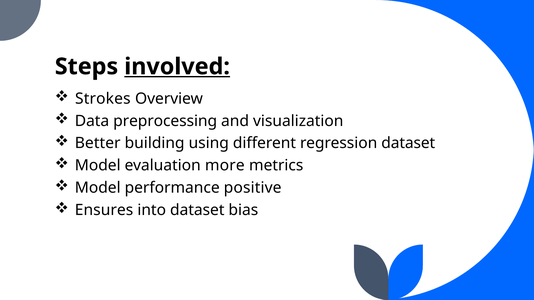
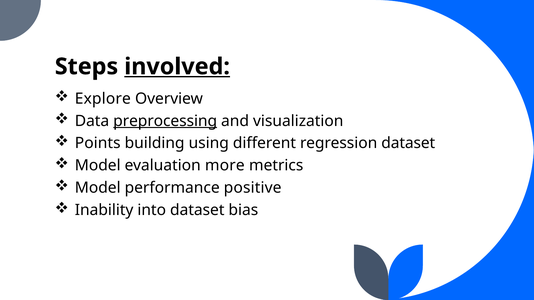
Strokes: Strokes -> Explore
preprocessing underline: none -> present
Better: Better -> Points
Ensures: Ensures -> Inability
